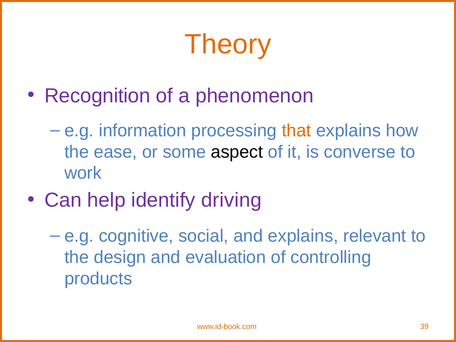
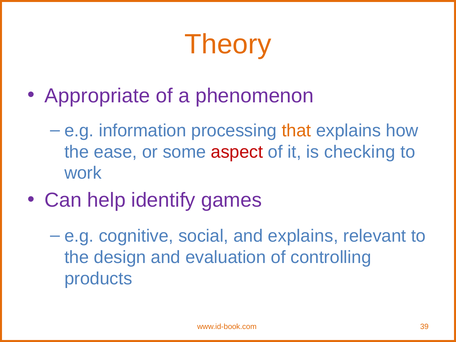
Recognition: Recognition -> Appropriate
aspect colour: black -> red
converse: converse -> checking
driving: driving -> games
